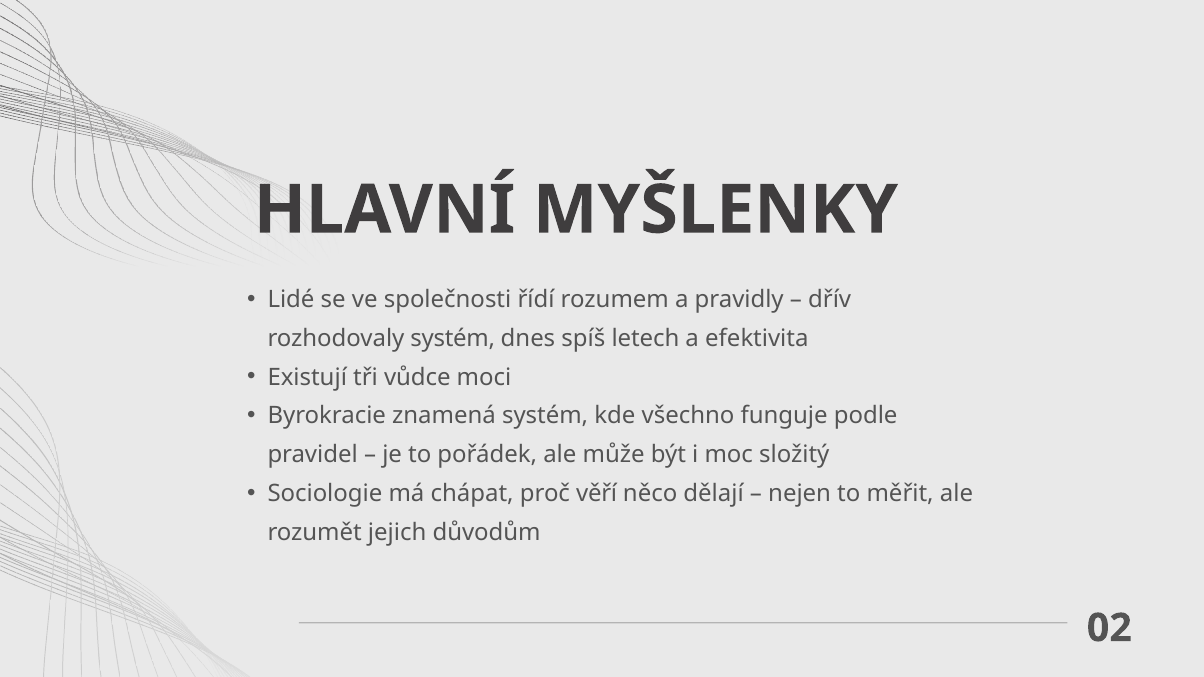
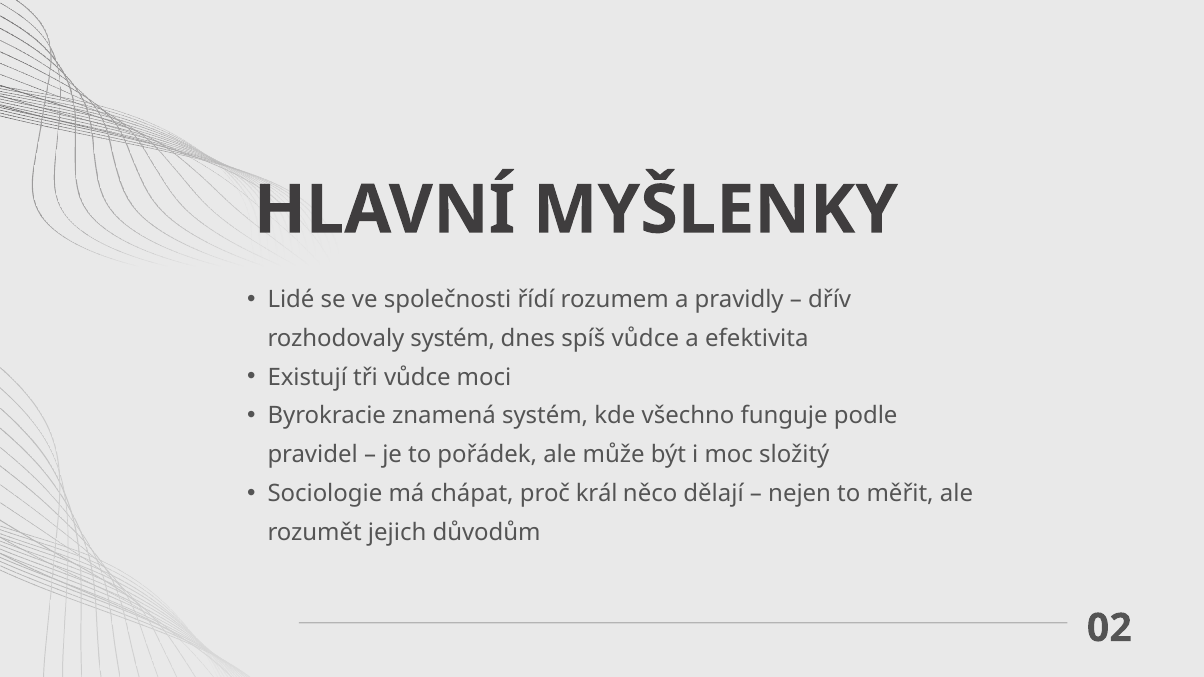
spíš letech: letech -> vůdce
věří: věří -> král
